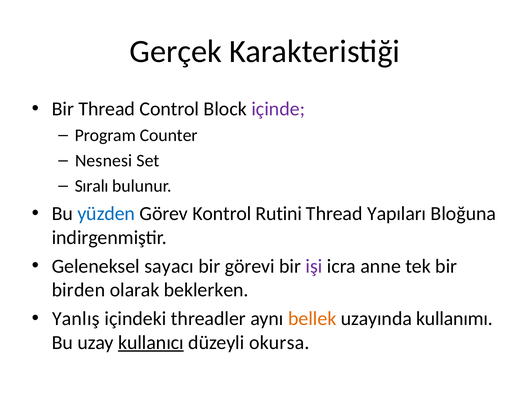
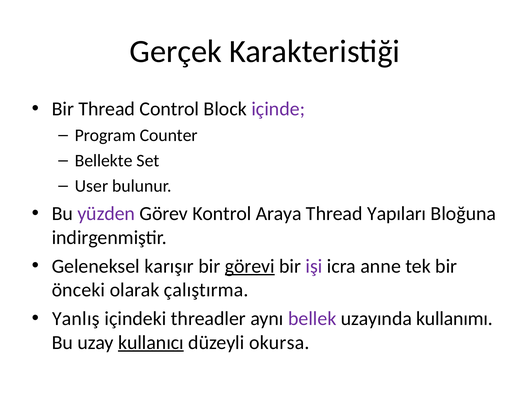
Nesnesi: Nesnesi -> Bellekte
Sıralı: Sıralı -> User
yüzden colour: blue -> purple
Rutini: Rutini -> Araya
sayacı: sayacı -> karışır
görevi underline: none -> present
birden: birden -> önceki
beklerken: beklerken -> çalıştırma
bellek colour: orange -> purple
